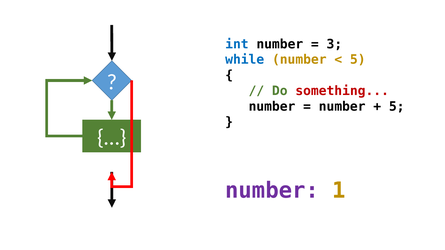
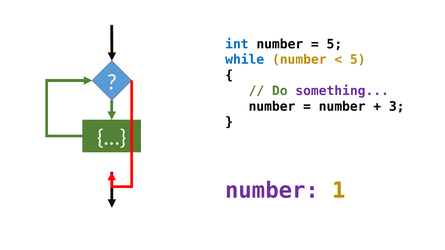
3 at (334, 44): 3 -> 5
something colour: red -> purple
5 at (397, 107): 5 -> 3
